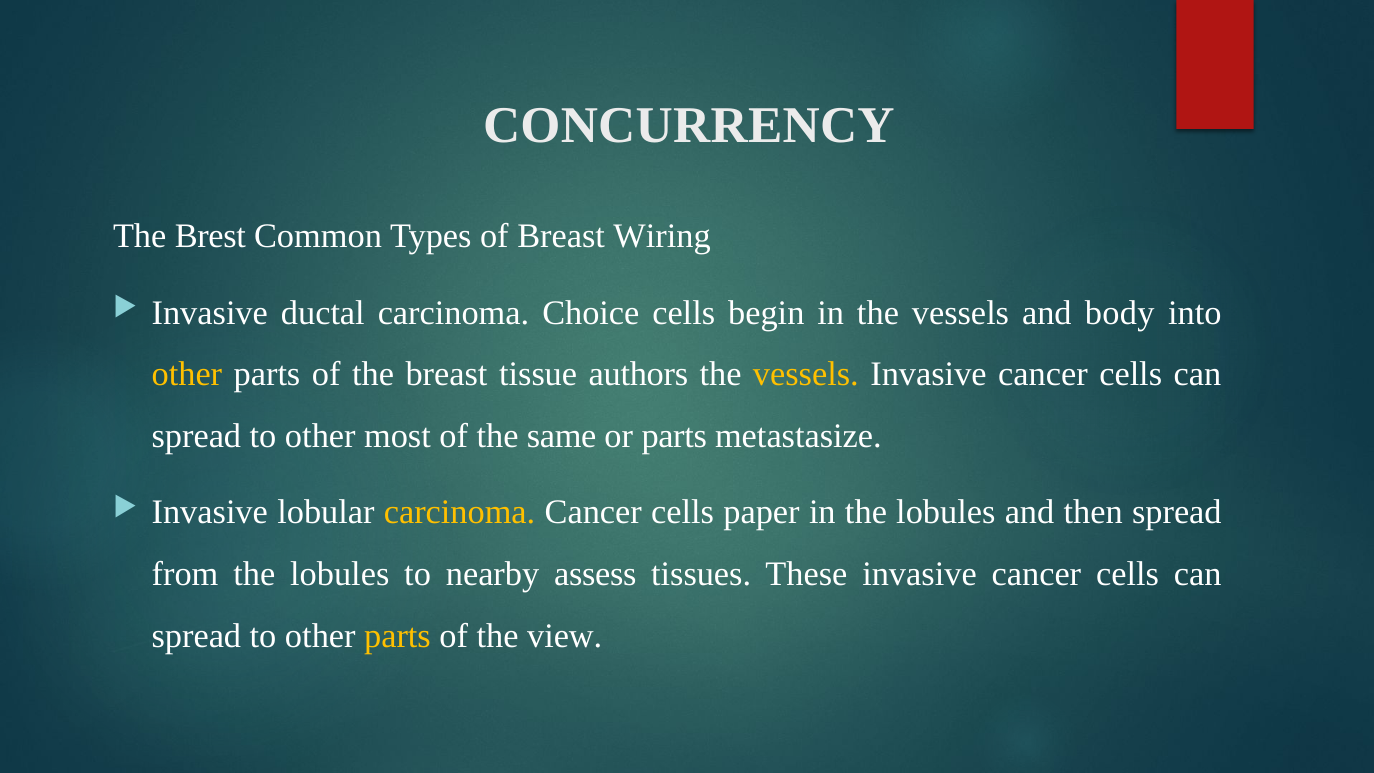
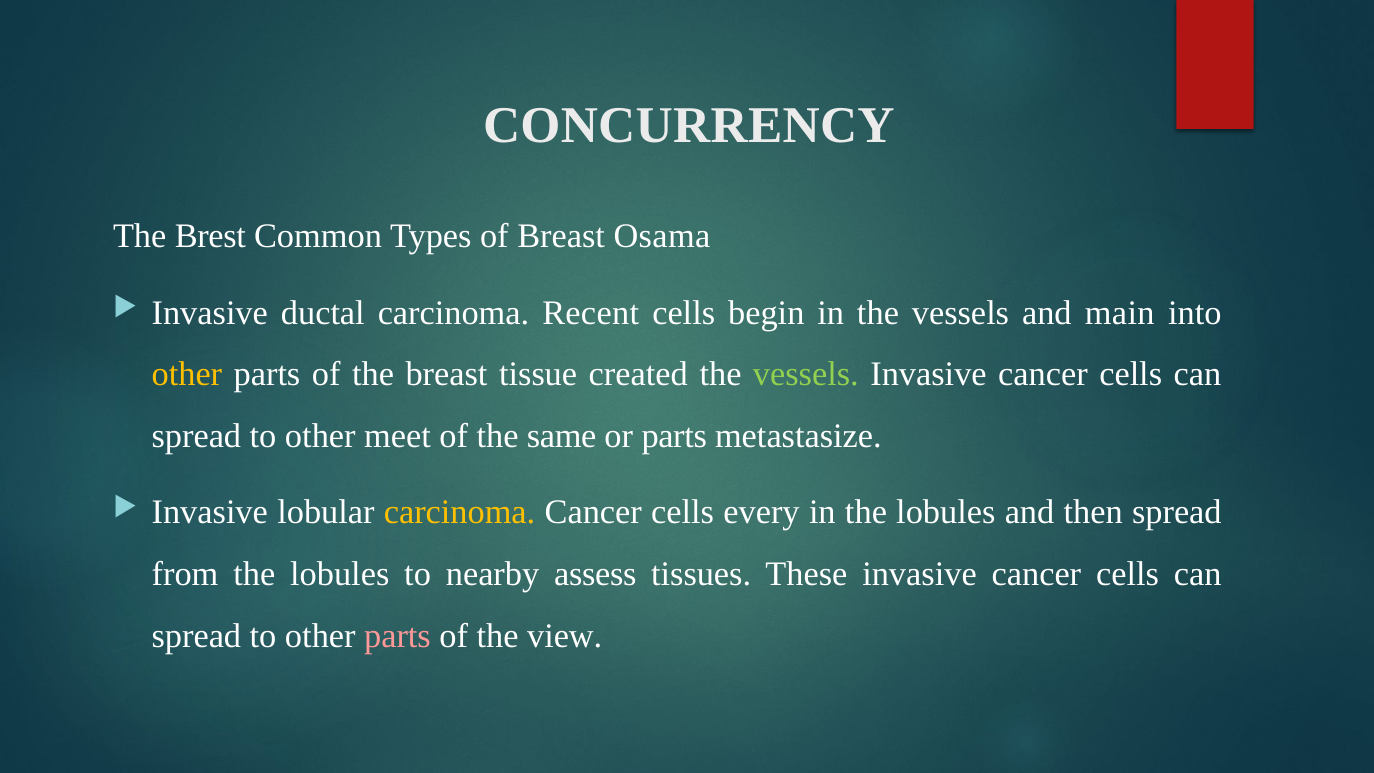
Wiring: Wiring -> Osama
Choice: Choice -> Recent
body: body -> main
authors: authors -> created
vessels at (806, 374) colour: yellow -> light green
most: most -> meet
paper: paper -> every
parts at (397, 636) colour: yellow -> pink
